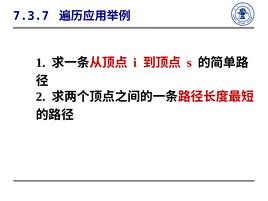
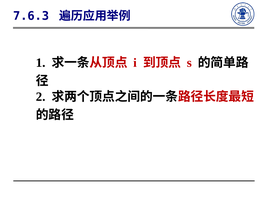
7.3.7: 7.3.7 -> 7.6.3
